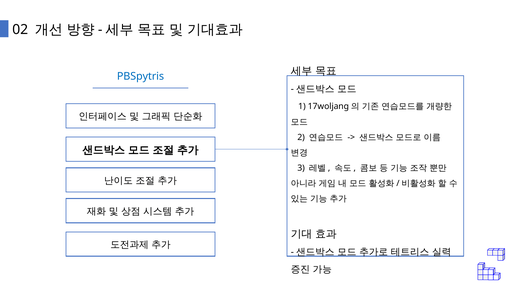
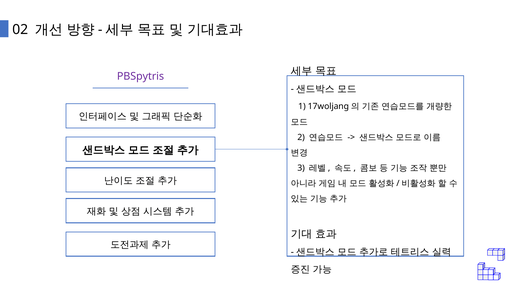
PBSpytris colour: blue -> purple
